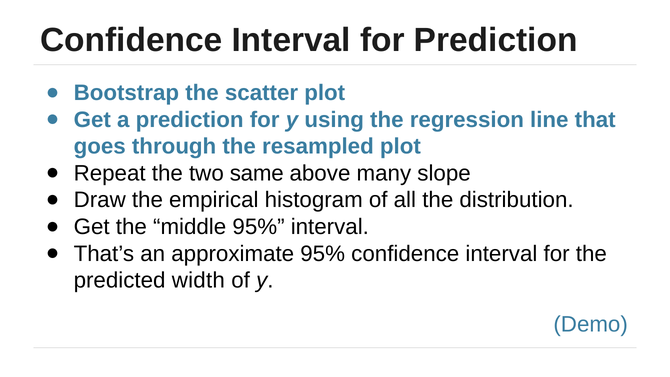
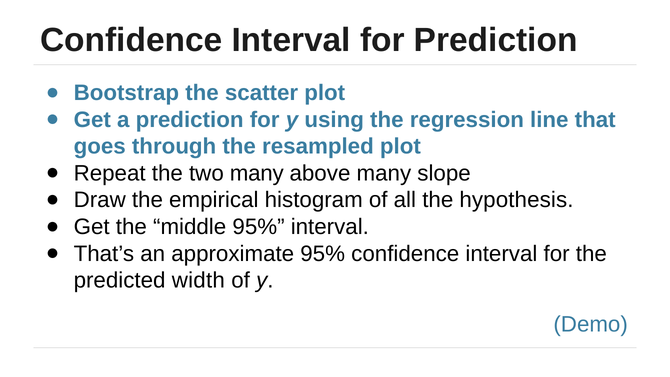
two same: same -> many
distribution: distribution -> hypothesis
